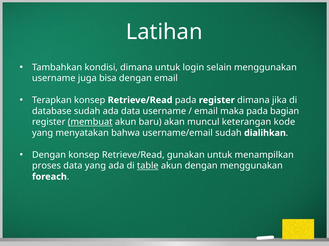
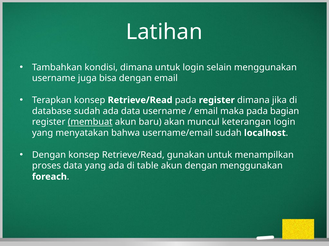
keterangan kode: kode -> login
dialihkan: dialihkan -> localhost
table underline: present -> none
